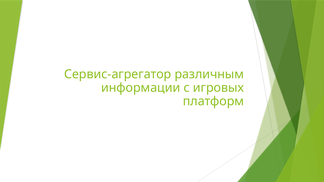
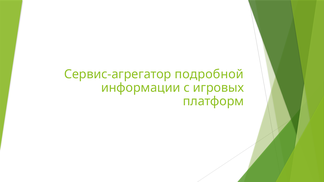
различным: различным -> подробной
